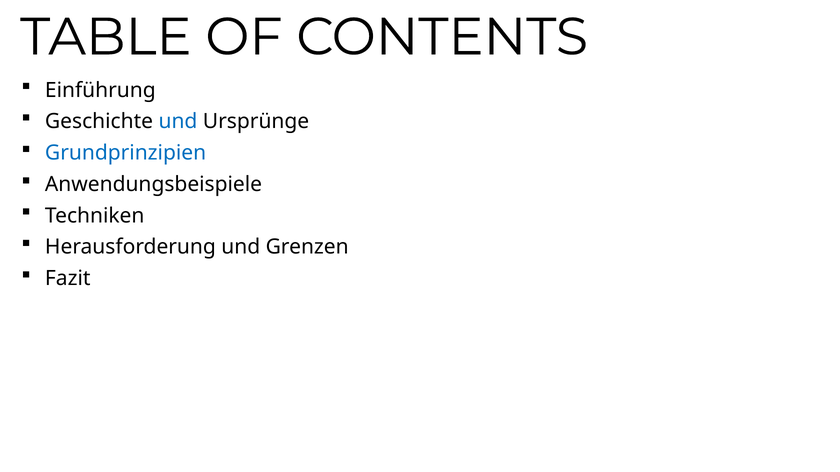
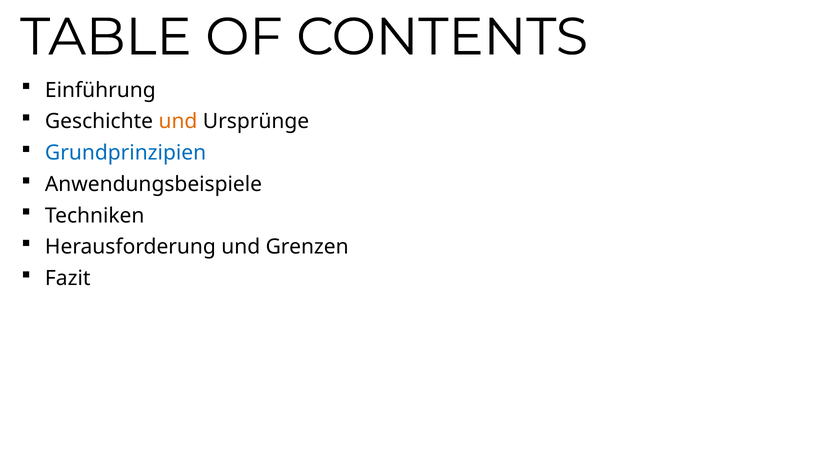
und at (178, 122) colour: blue -> orange
